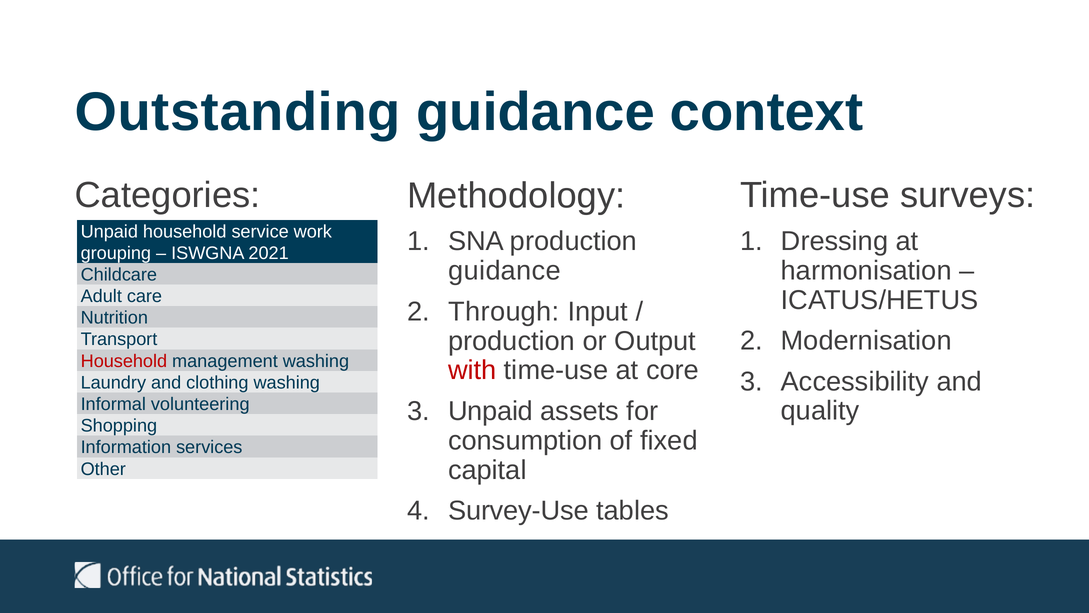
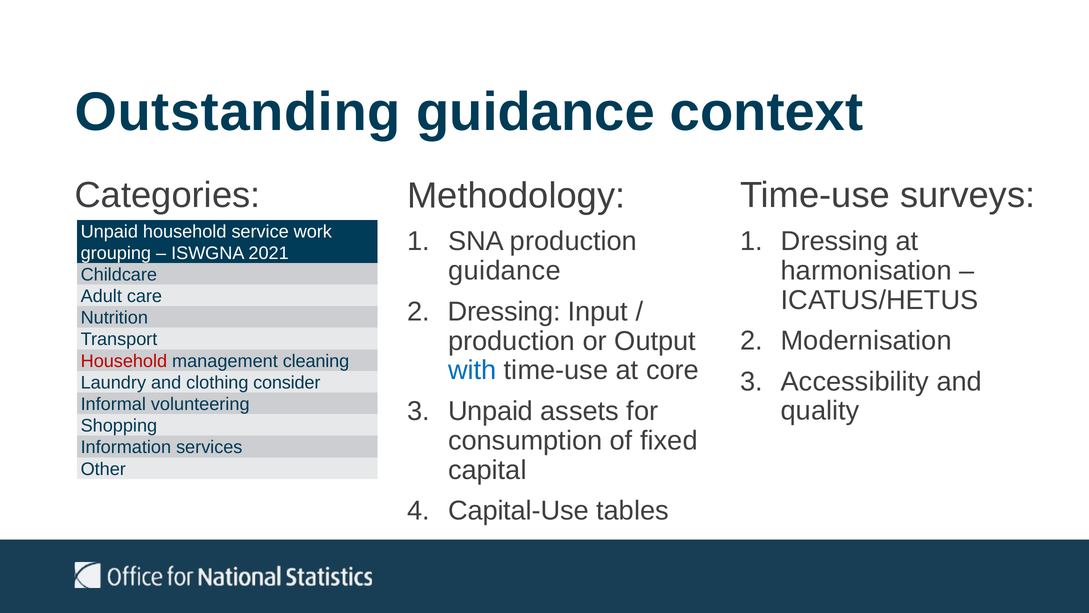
Through at (504, 311): Through -> Dressing
management washing: washing -> cleaning
with colour: red -> blue
clothing washing: washing -> consider
Survey-Use: Survey-Use -> Capital-Use
